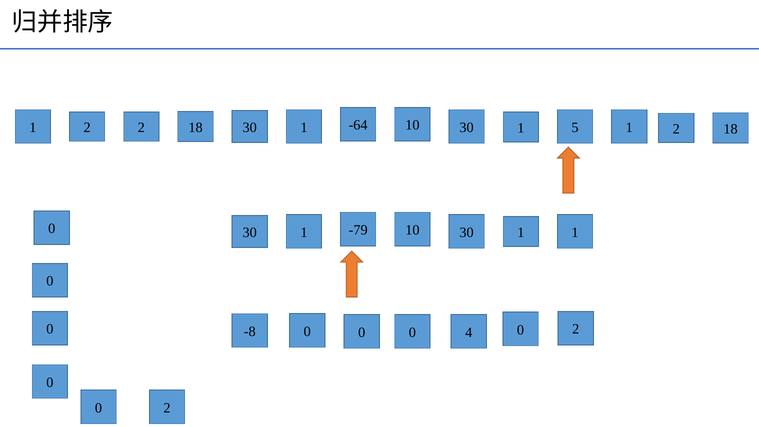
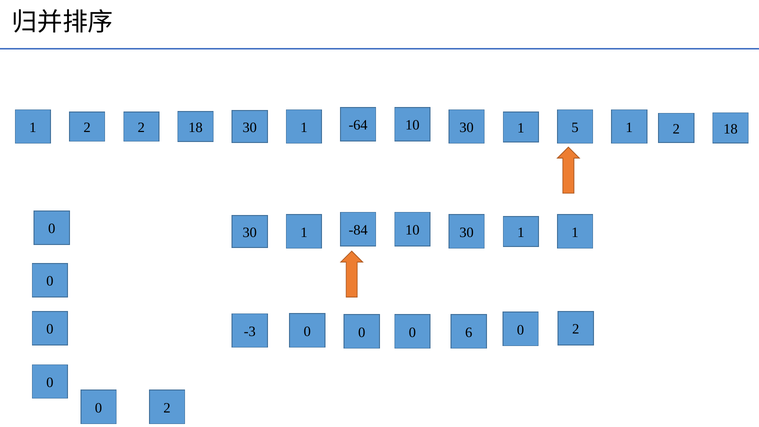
-79: -79 -> -84
-8: -8 -> -3
4: 4 -> 6
